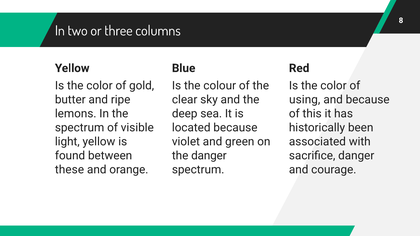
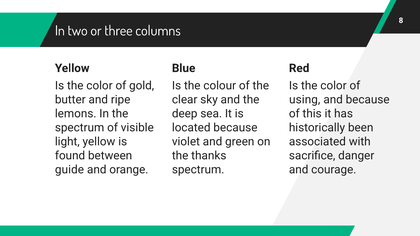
the danger: danger -> thanks
these: these -> guide
